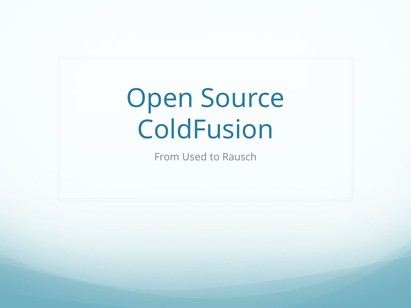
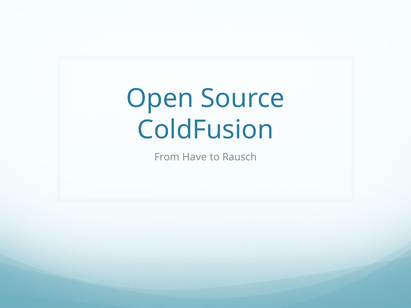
Used: Used -> Have
